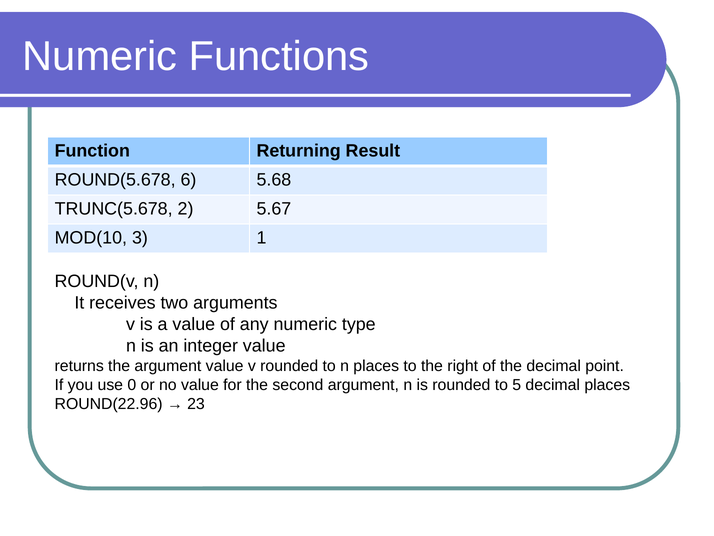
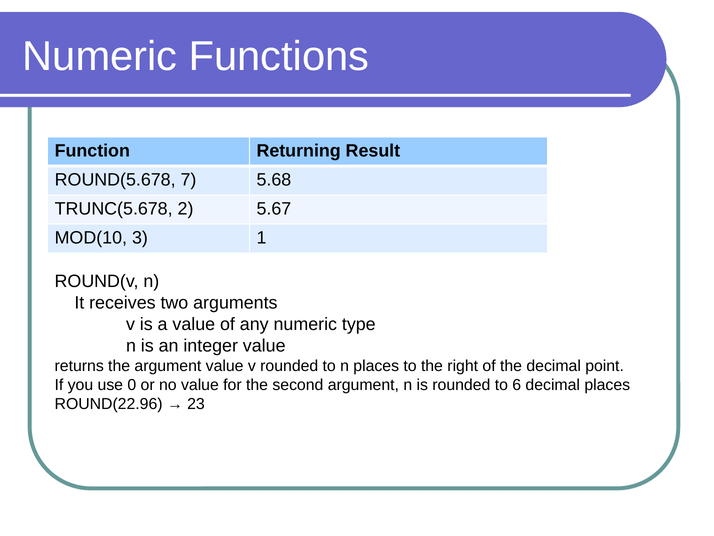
6: 6 -> 7
5: 5 -> 6
